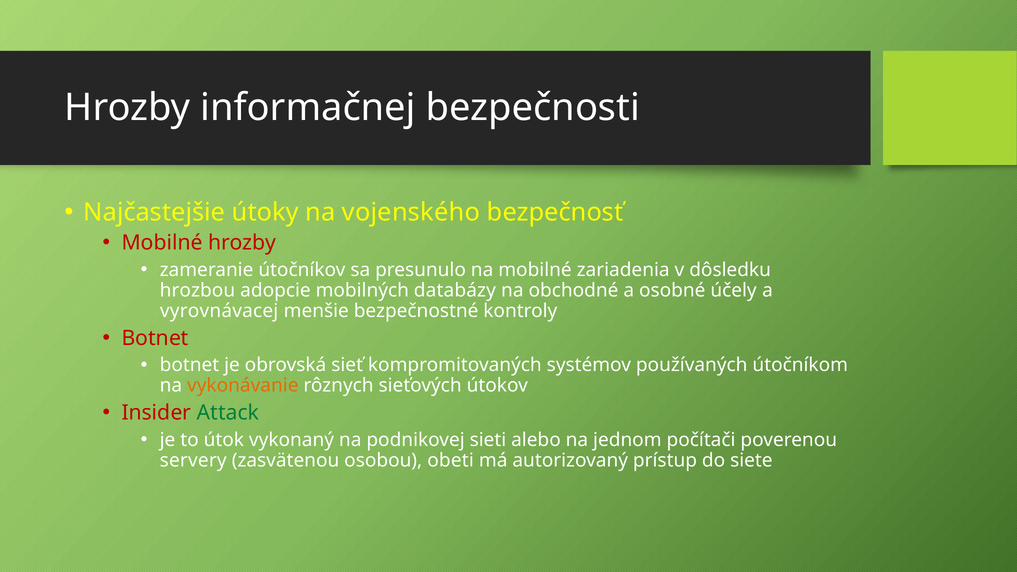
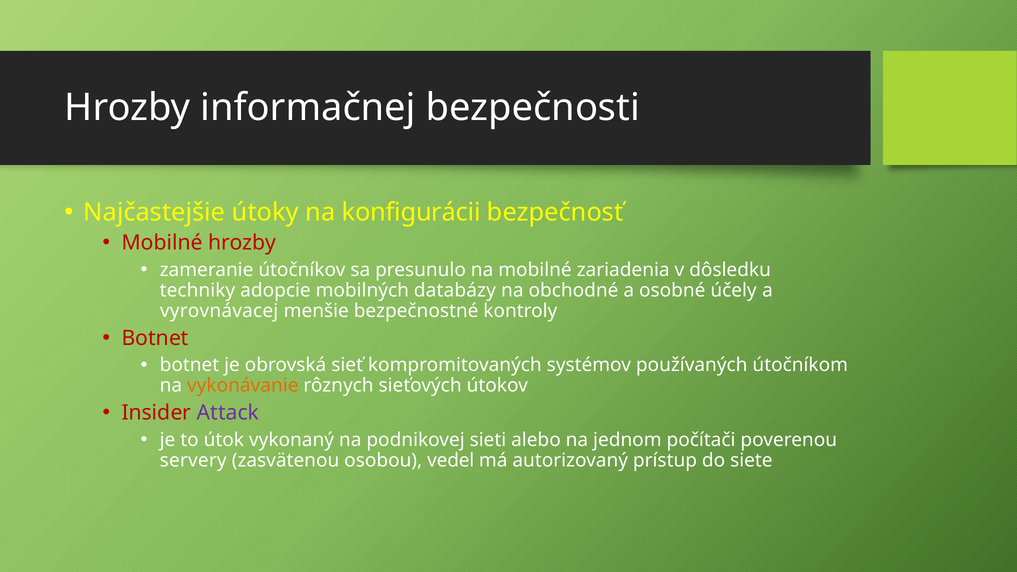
vojenského: vojenského -> konfigurácii
hrozbou: hrozbou -> techniky
Attack colour: green -> purple
obeti: obeti -> vedel
